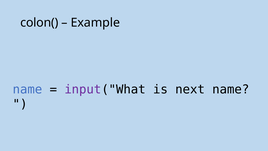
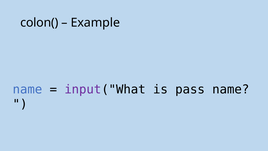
next: next -> pass
